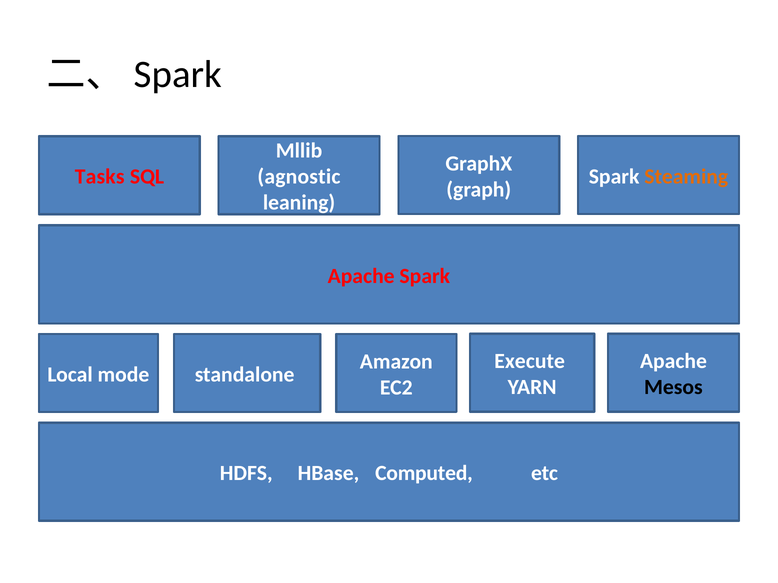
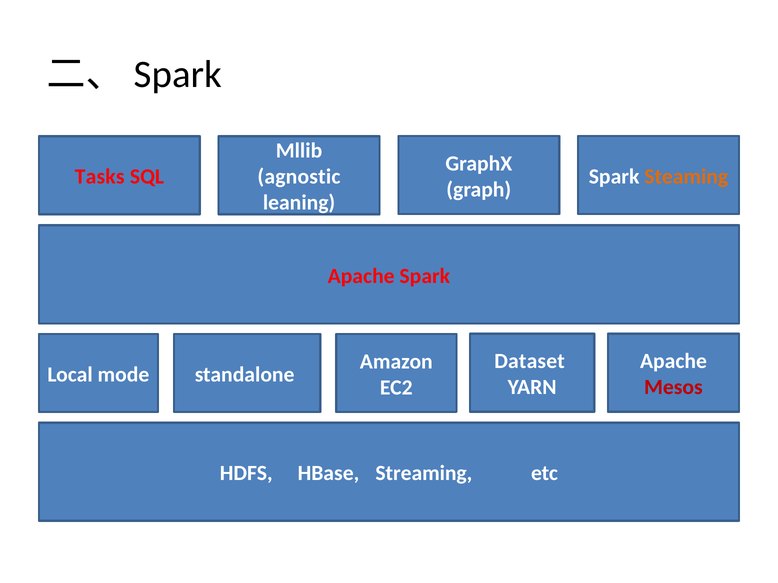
Execute: Execute -> Dataset
Mesos colour: black -> red
Computed: Computed -> Streaming
